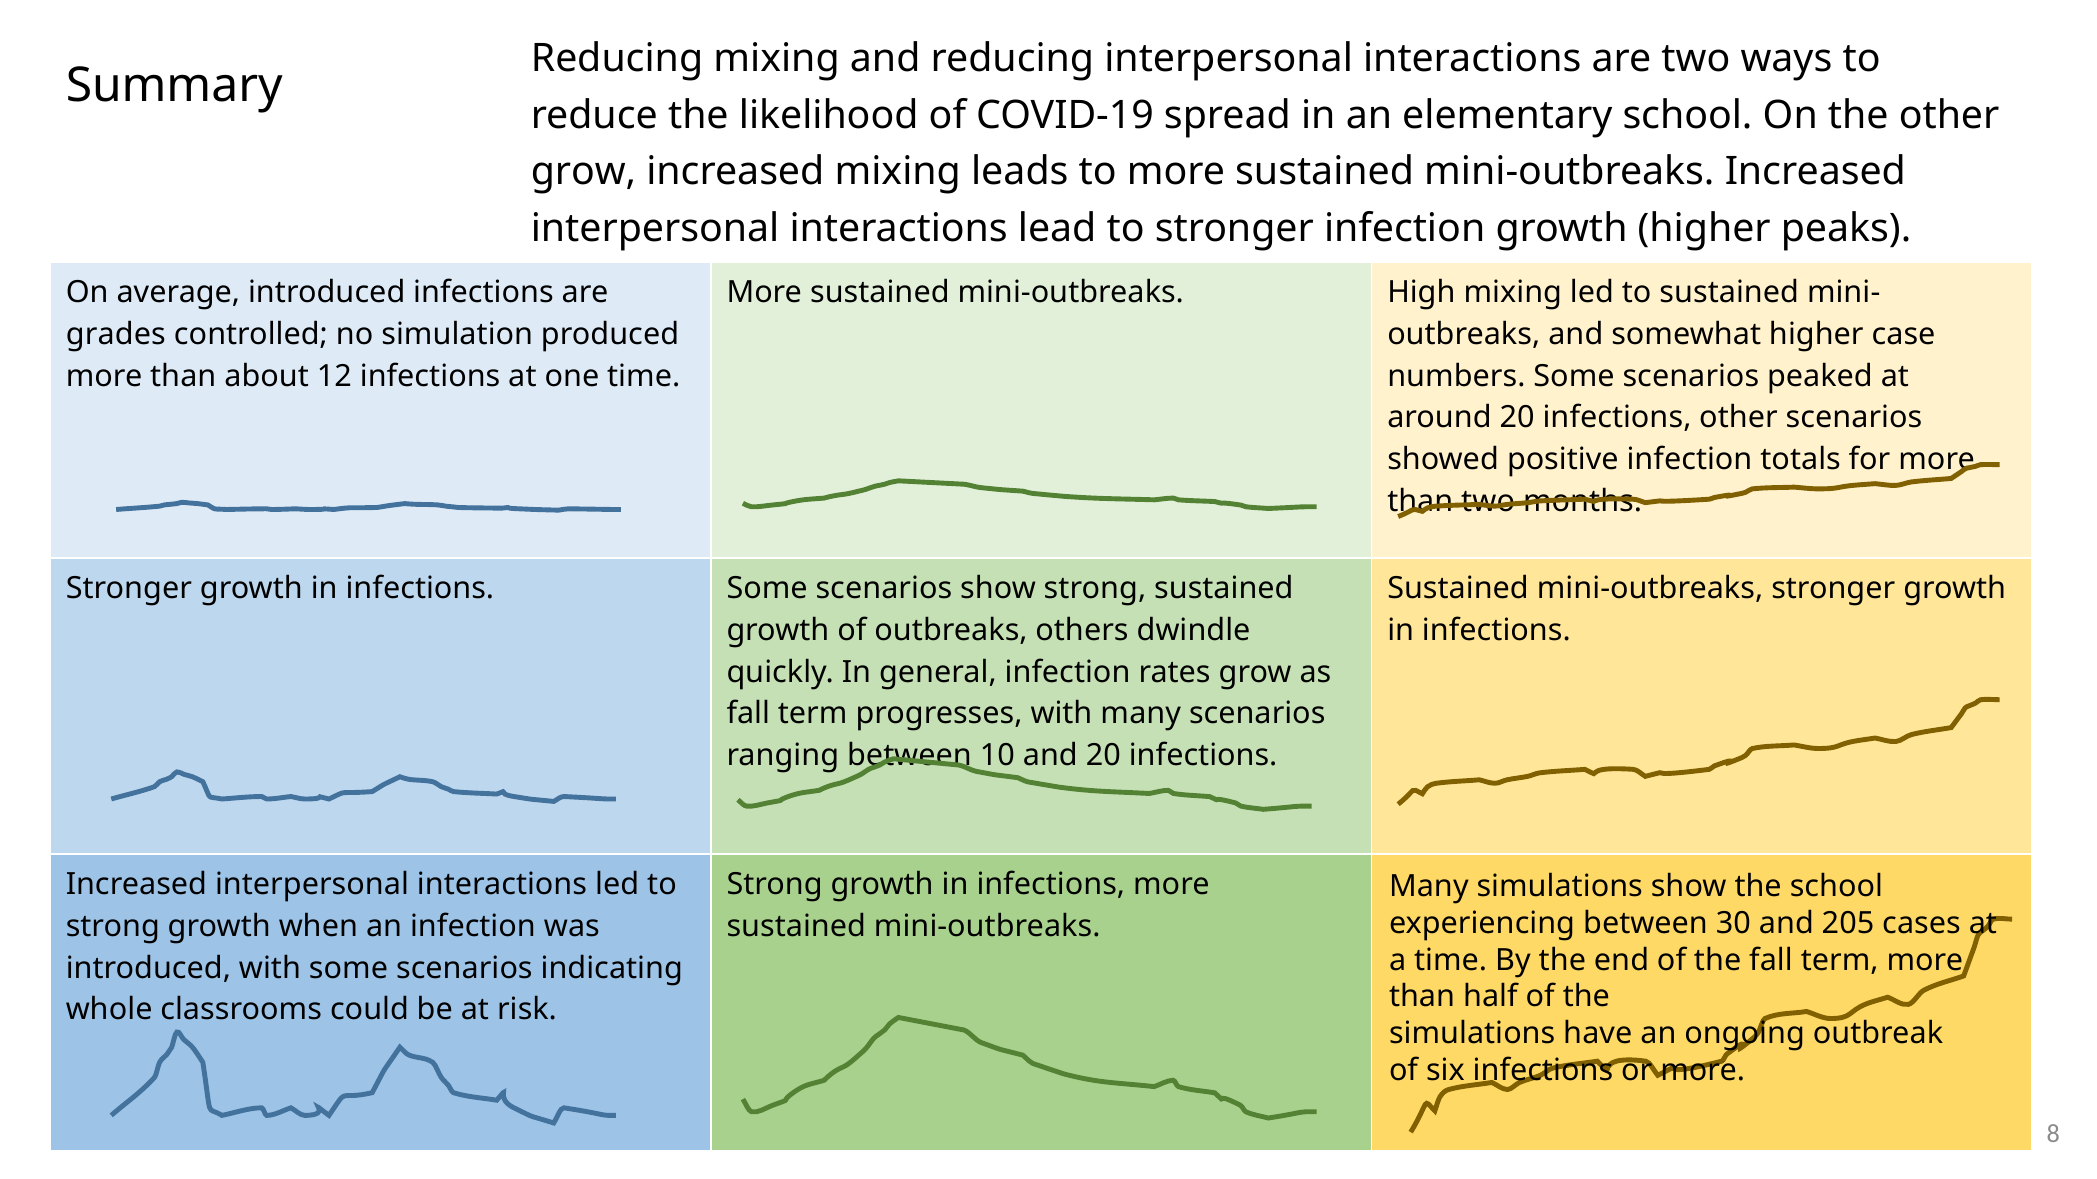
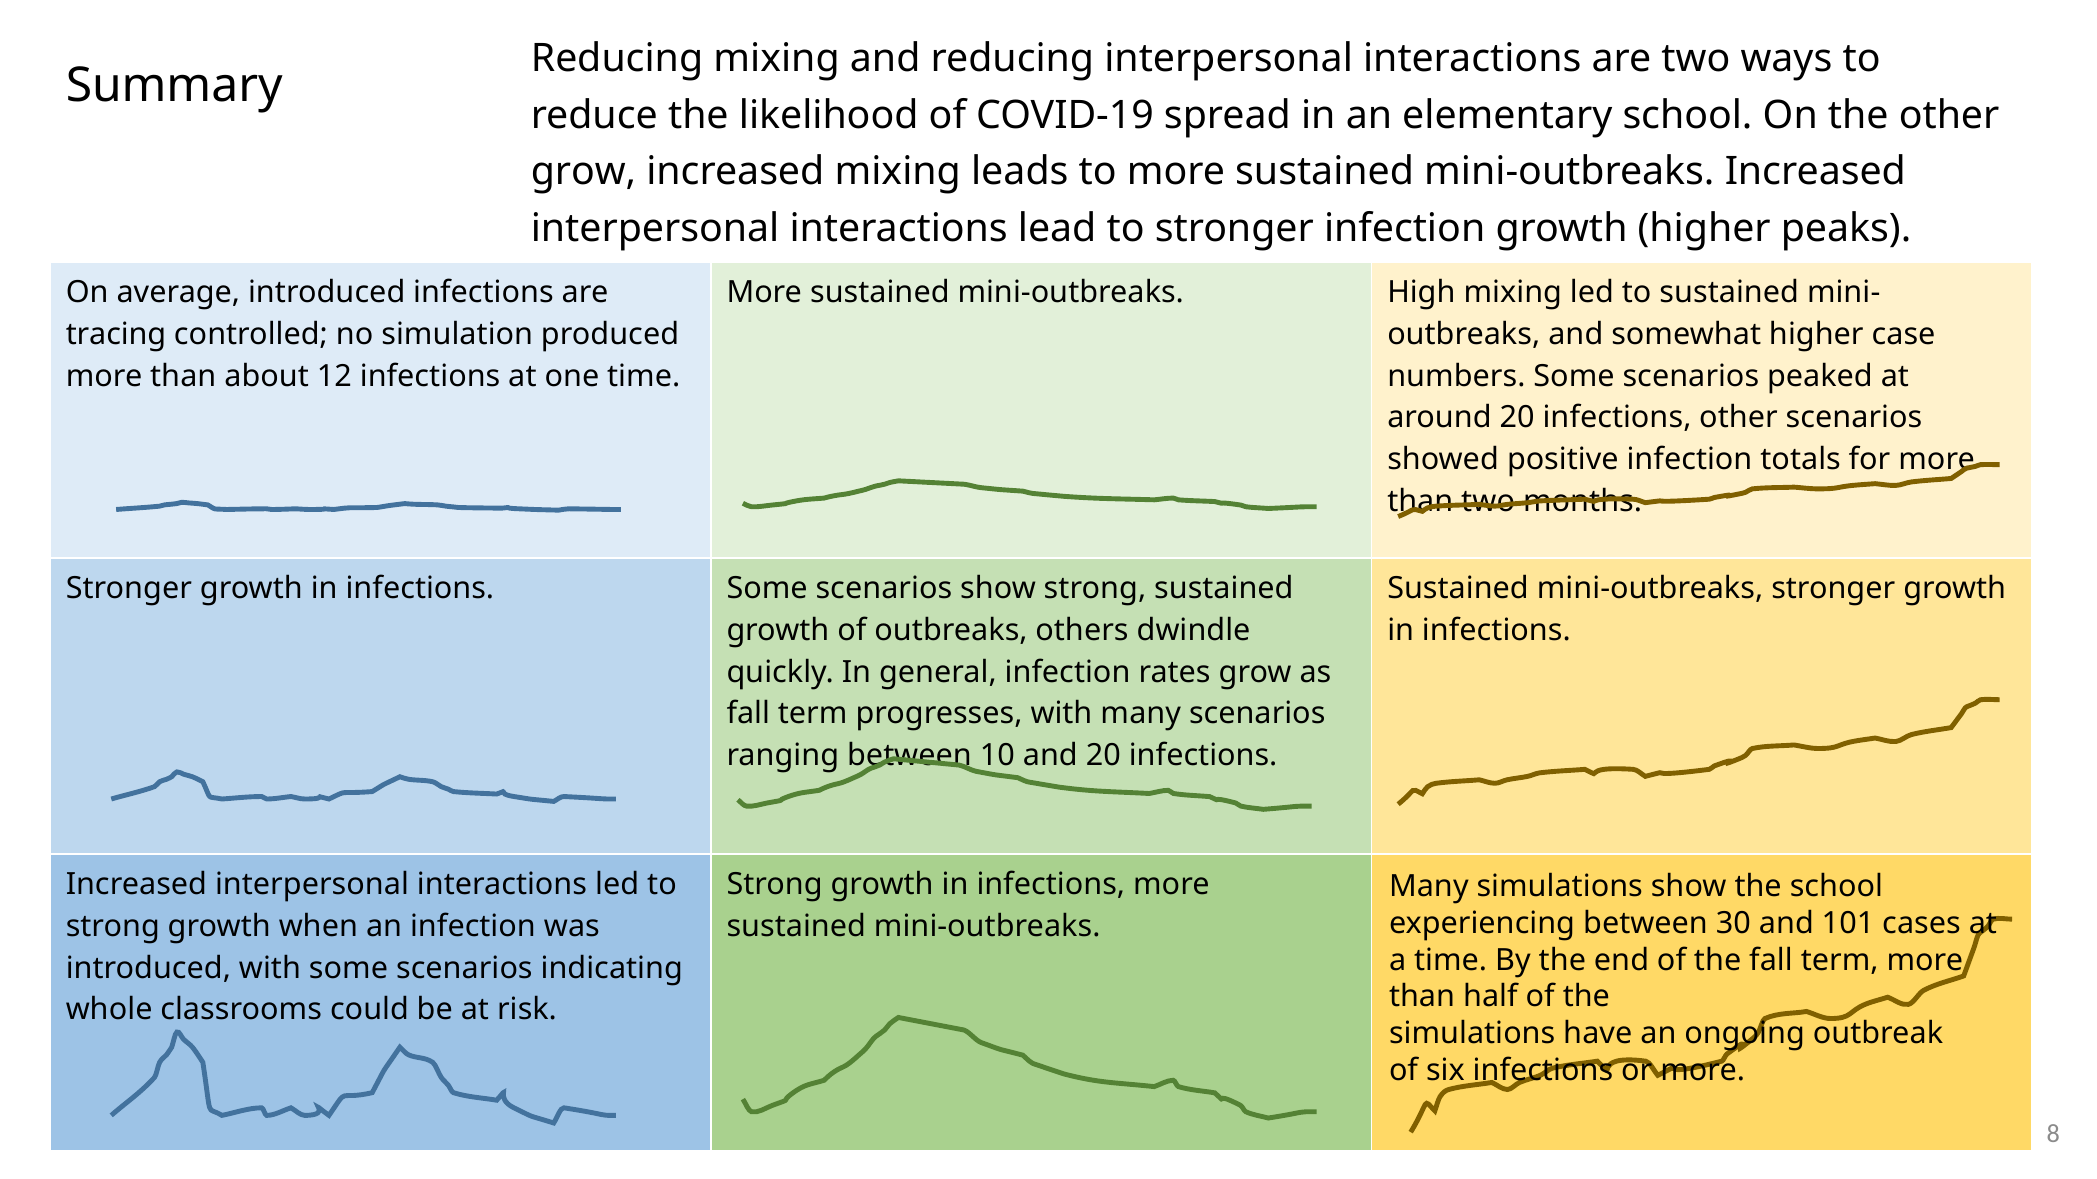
grades: grades -> tracing
205: 205 -> 101
